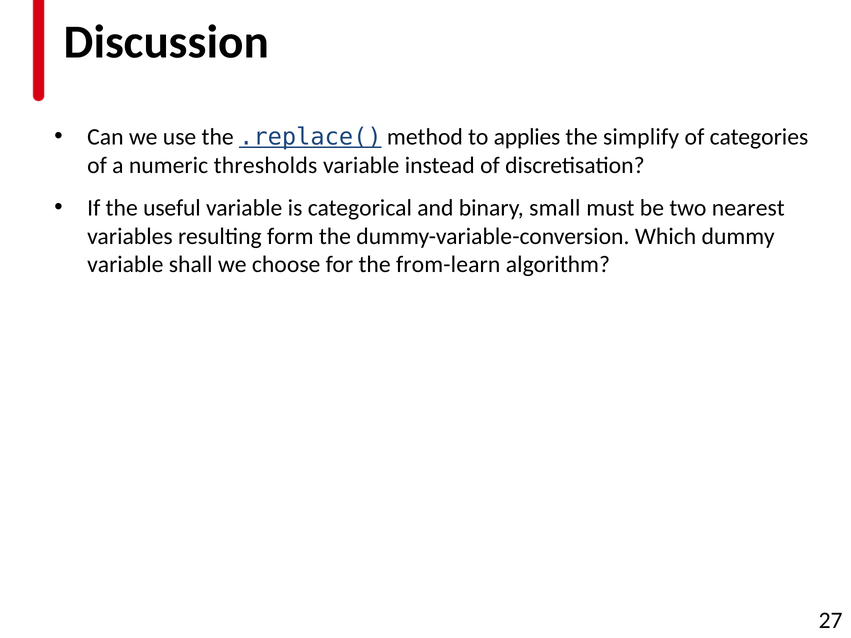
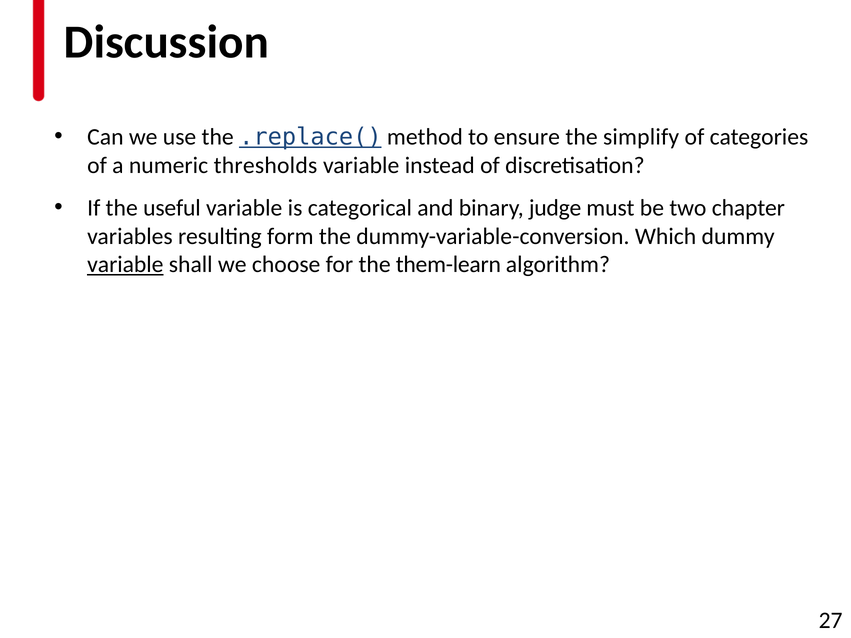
applies: applies -> ensure
small: small -> judge
nearest: nearest -> chapter
variable at (125, 265) underline: none -> present
from-learn: from-learn -> them-learn
